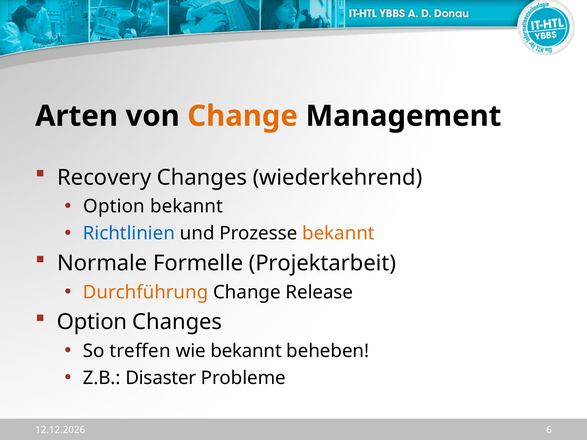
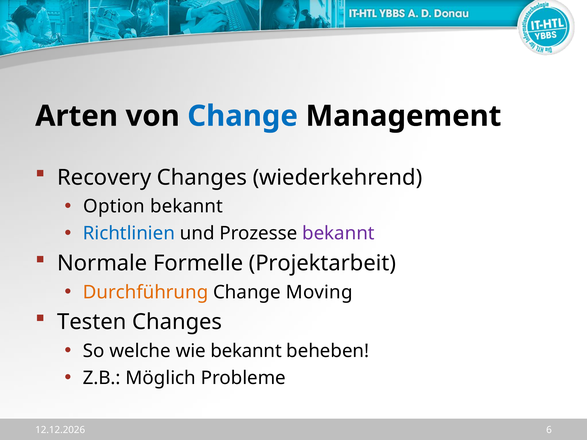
Change at (243, 116) colour: orange -> blue
bekannt at (338, 234) colour: orange -> purple
Release: Release -> Moving
Option at (92, 322): Option -> Testen
treffen: treffen -> welche
Disaster: Disaster -> Möglich
